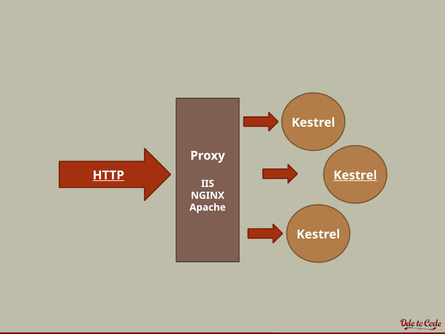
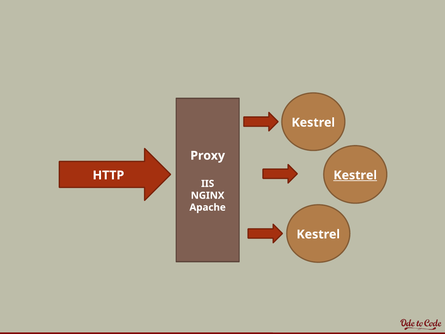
HTTP underline: present -> none
